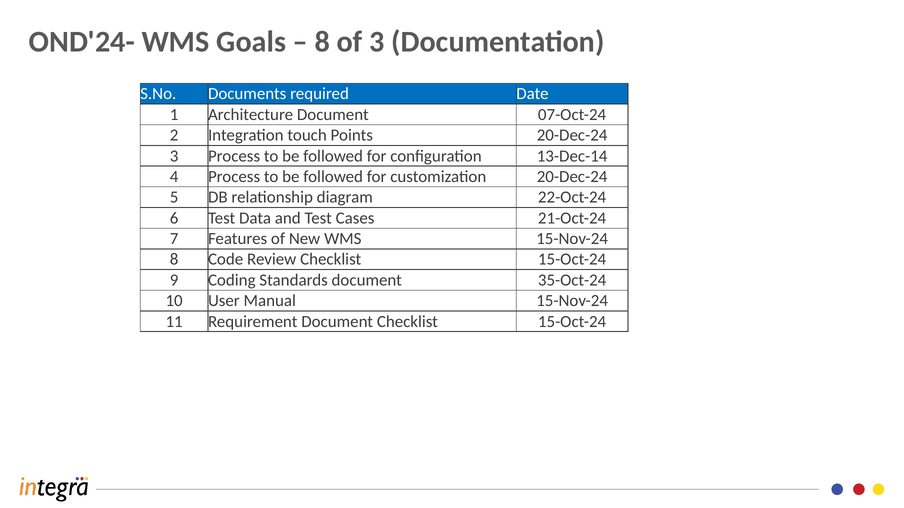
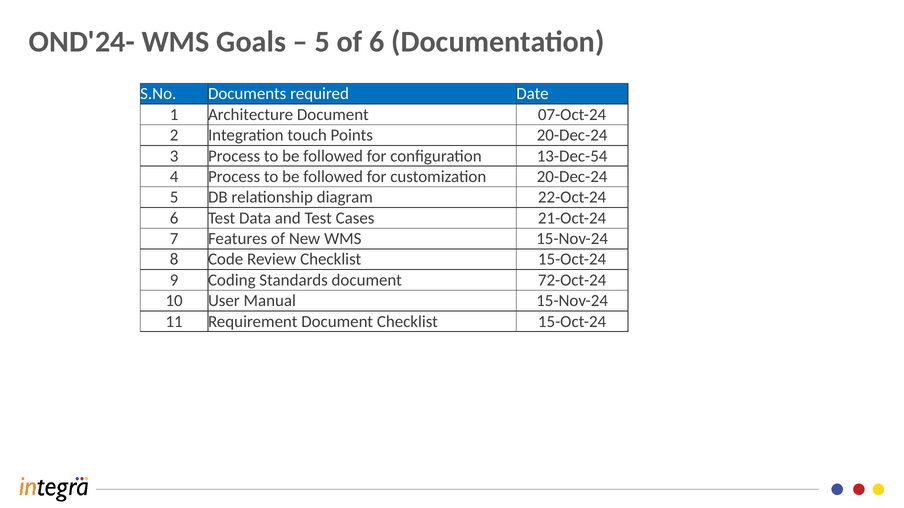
8 at (322, 42): 8 -> 5
of 3: 3 -> 6
13-Dec-14: 13-Dec-14 -> 13-Dec-54
35-Oct-24: 35-Oct-24 -> 72-Oct-24
